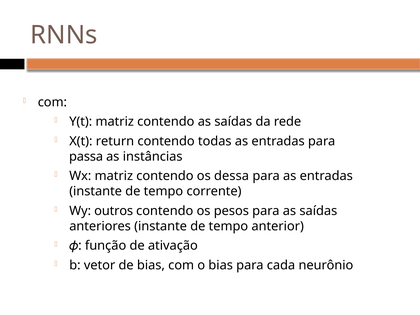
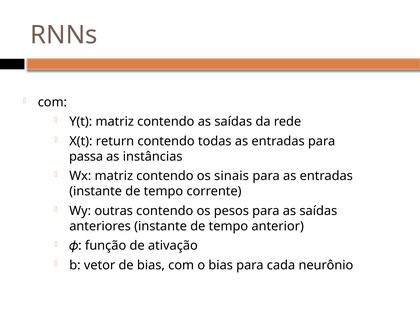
dessa: dessa -> sinais
outros: outros -> outras
